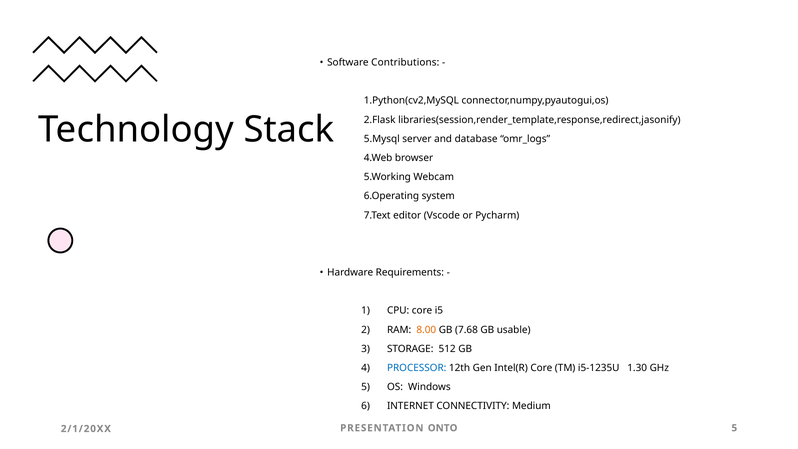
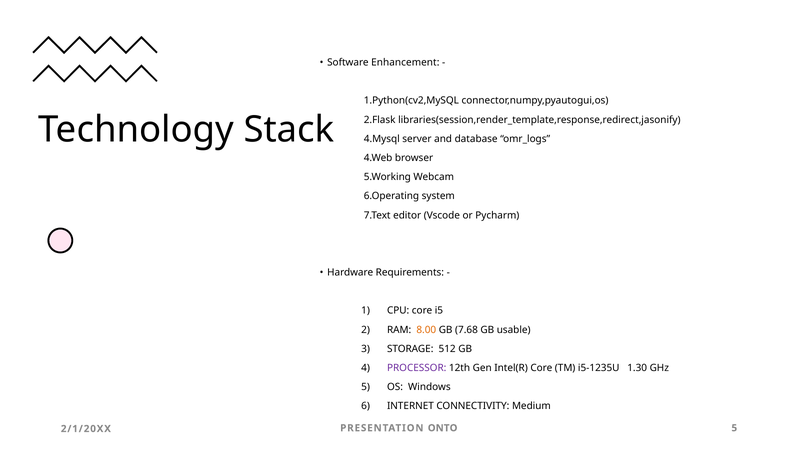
Contributions: Contributions -> Enhancement
5.Mysql: 5.Mysql -> 4.Mysql
PROCESSOR colour: blue -> purple
